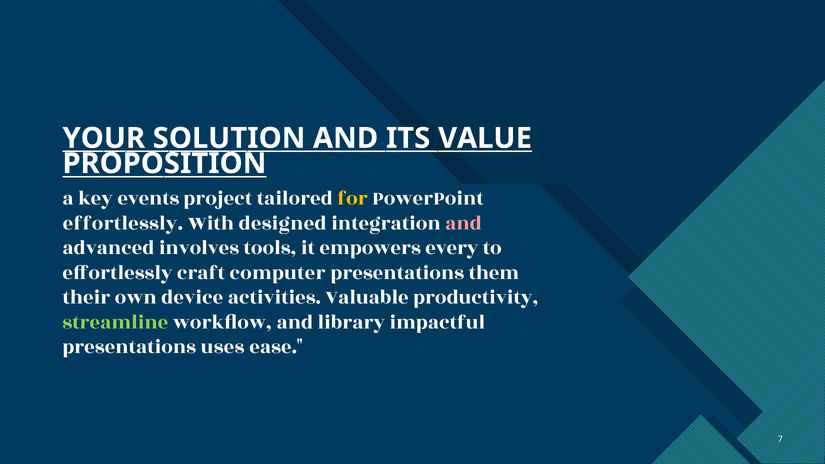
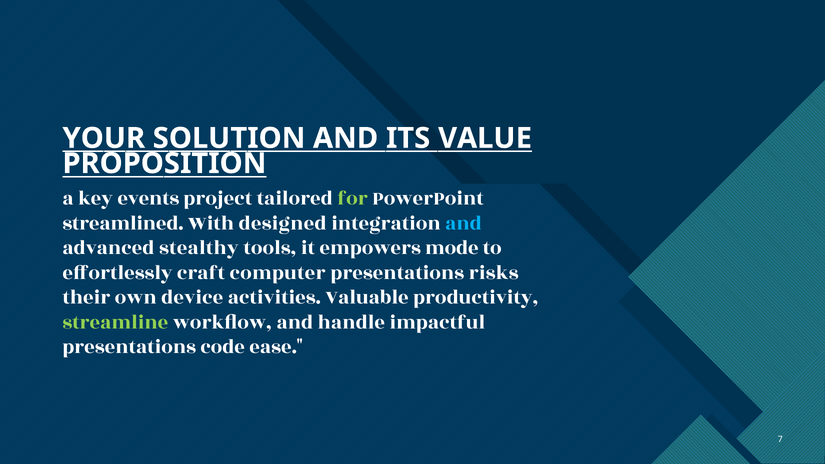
for colour: yellow -> light green
effortlessly at (123, 223): effortlessly -> streamlined
and at (464, 223) colour: pink -> light blue
involves: involves -> stealthy
every: every -> mode
them: them -> risks
library: library -> handle
uses: uses -> code
